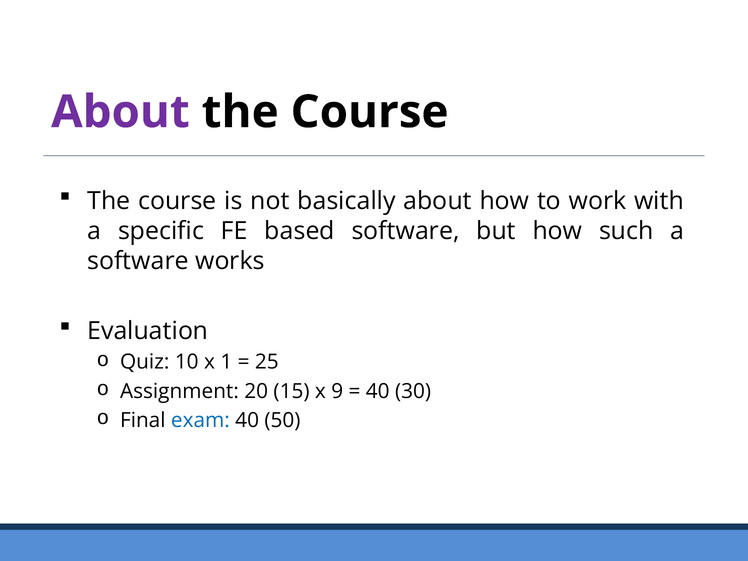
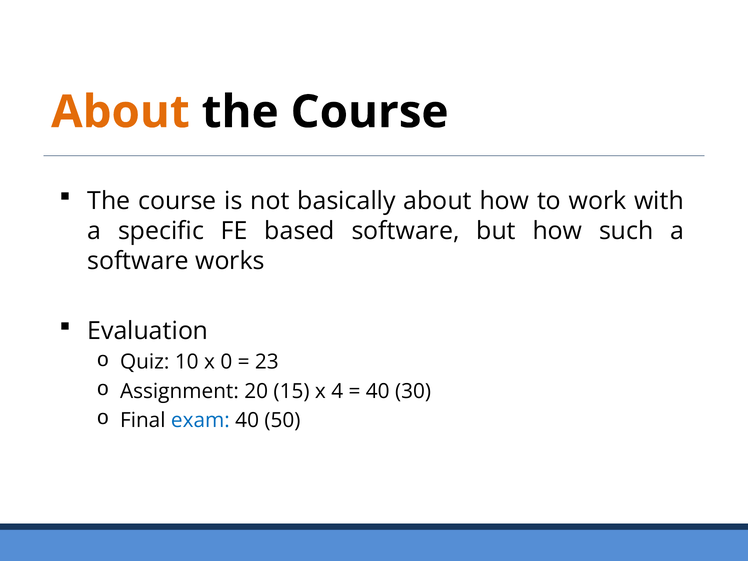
About at (120, 112) colour: purple -> orange
1: 1 -> 0
25: 25 -> 23
9: 9 -> 4
